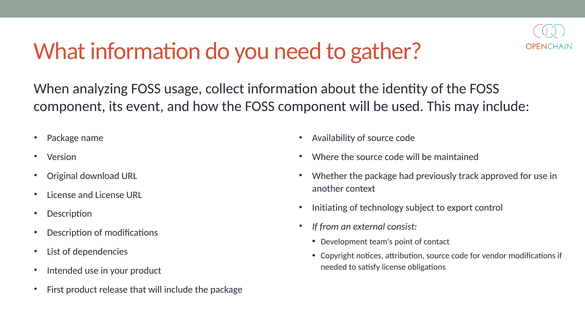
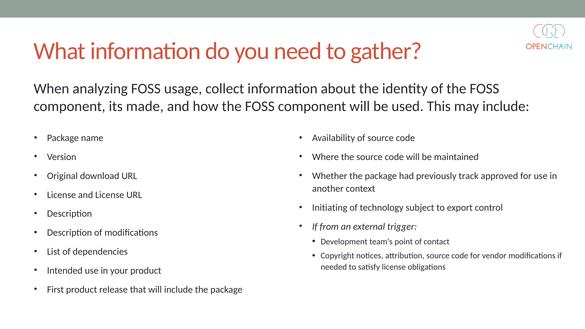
event: event -> made
consist: consist -> trigger
